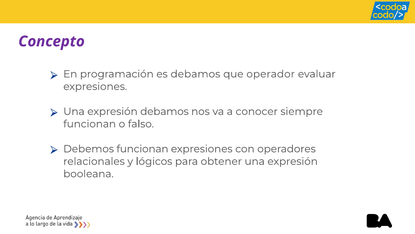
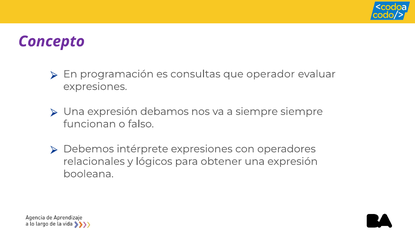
es debamos: debamos -> consultas
a conocer: conocer -> siempre
Debemos funcionan: funcionan -> intérprete
